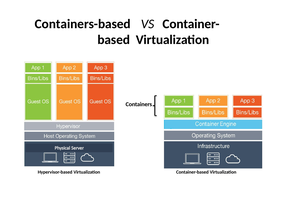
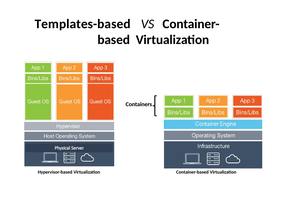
Containers-based: Containers-based -> Templates-based
